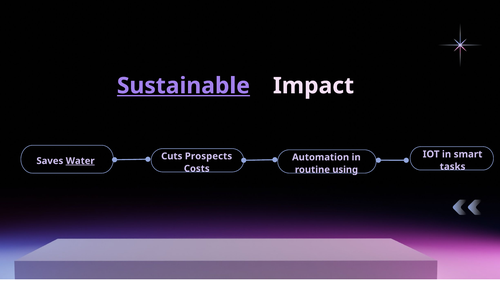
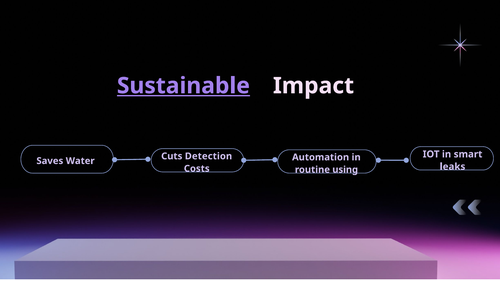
Prospects: Prospects -> Detection
Water underline: present -> none
tasks: tasks -> leaks
